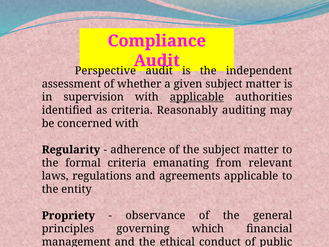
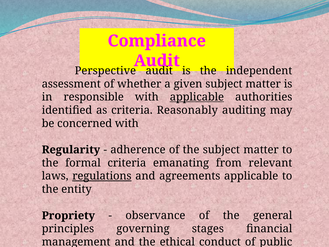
supervision: supervision -> responsible
regulations underline: none -> present
which: which -> stages
